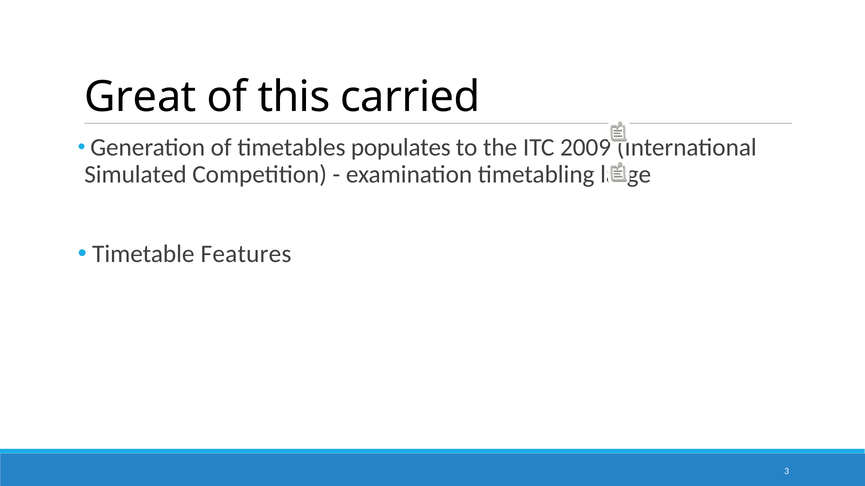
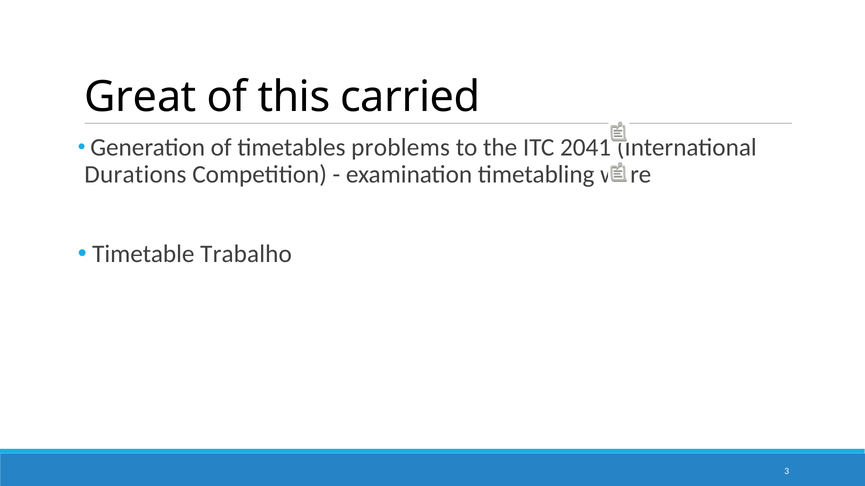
populates: populates -> problems
2009: 2009 -> 2041
Simulated: Simulated -> Durations
large: large -> were
Features: Features -> Trabalho
